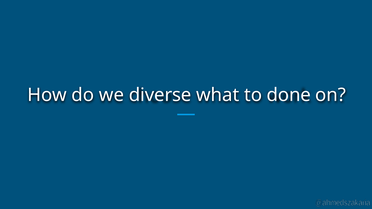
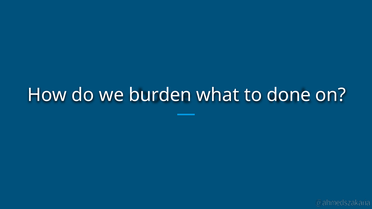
diverse: diverse -> burden
